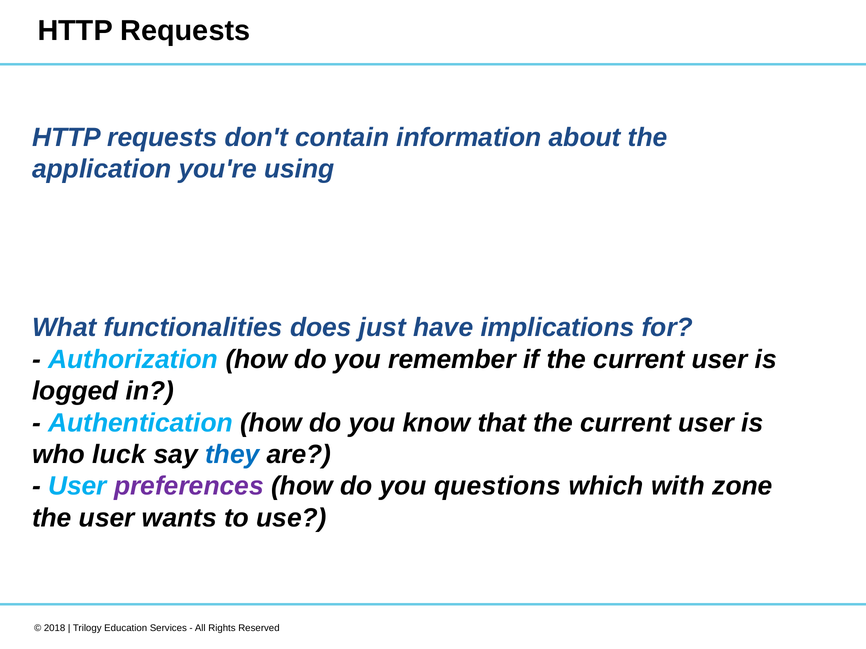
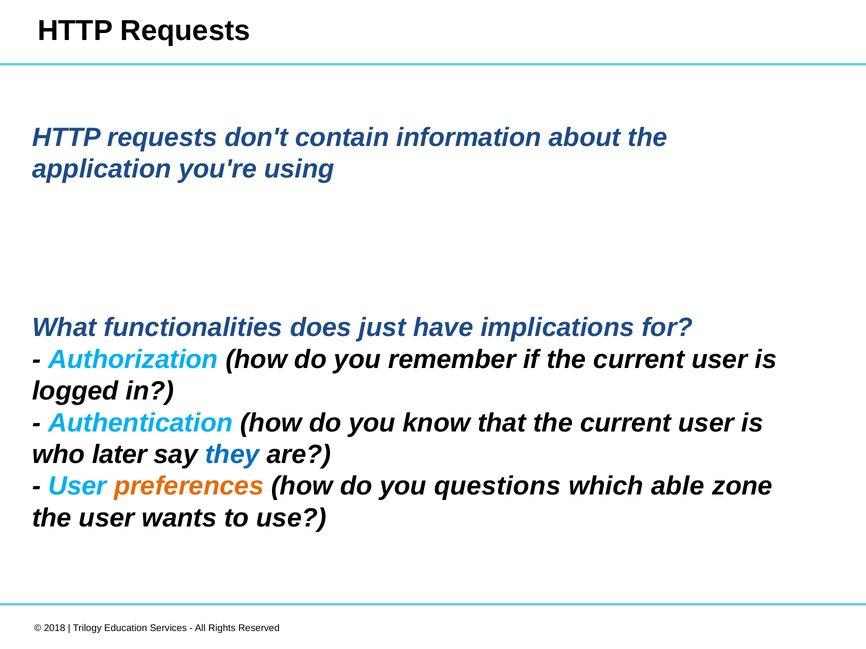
luck: luck -> later
preferences colour: purple -> orange
with: with -> able
